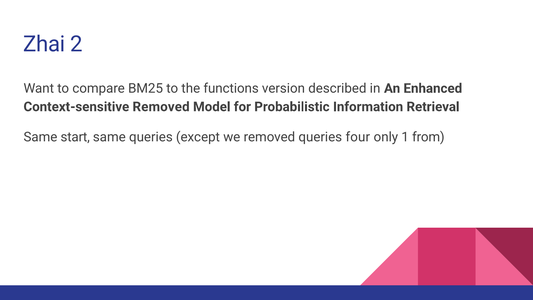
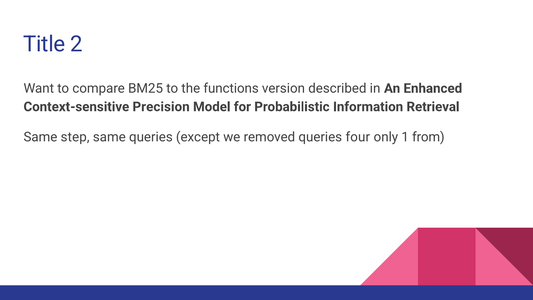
Zhai: Zhai -> Title
Context-sensitive Removed: Removed -> Precision
start: start -> step
